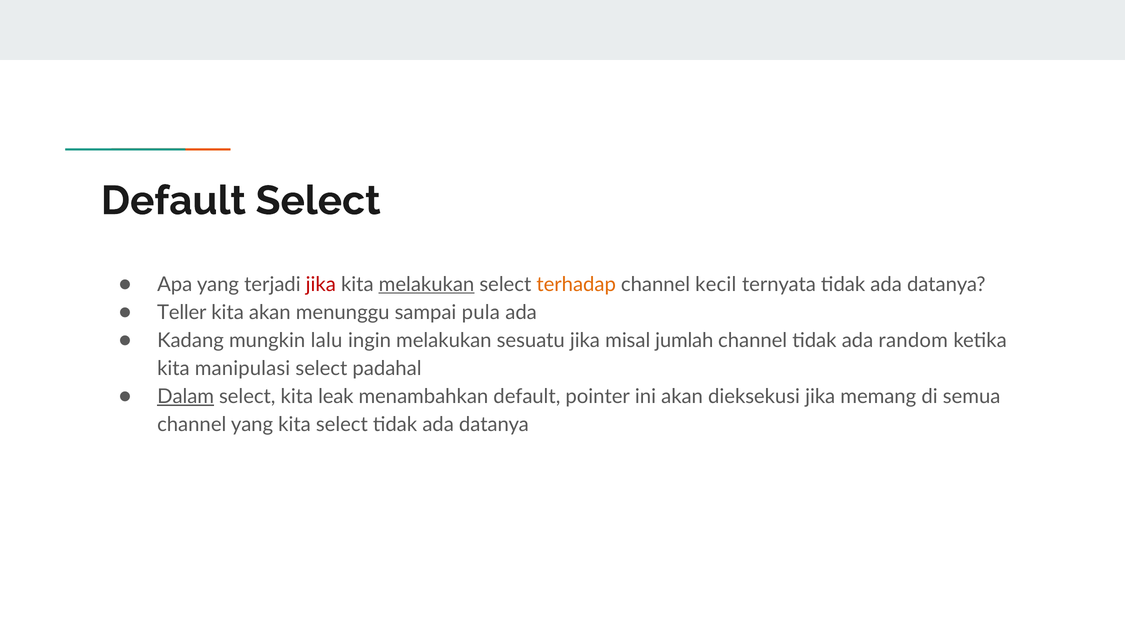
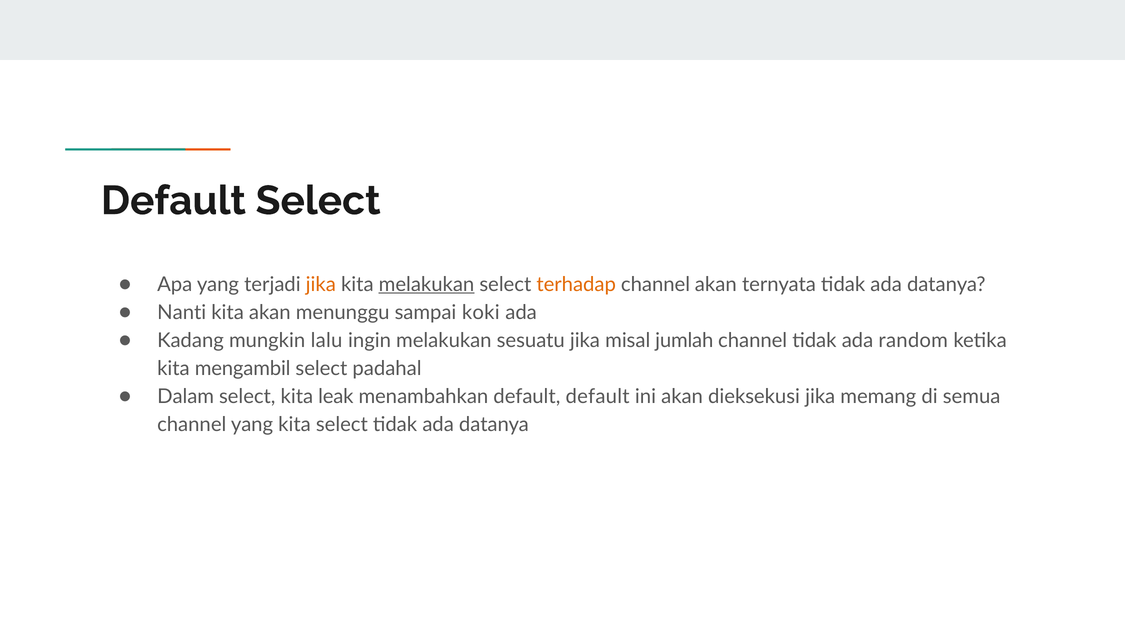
jika at (321, 284) colour: red -> orange
channel kecil: kecil -> akan
Teller: Teller -> Nanti
pula: pula -> koki
manipulasi: manipulasi -> mengambil
Dalam underline: present -> none
default pointer: pointer -> default
